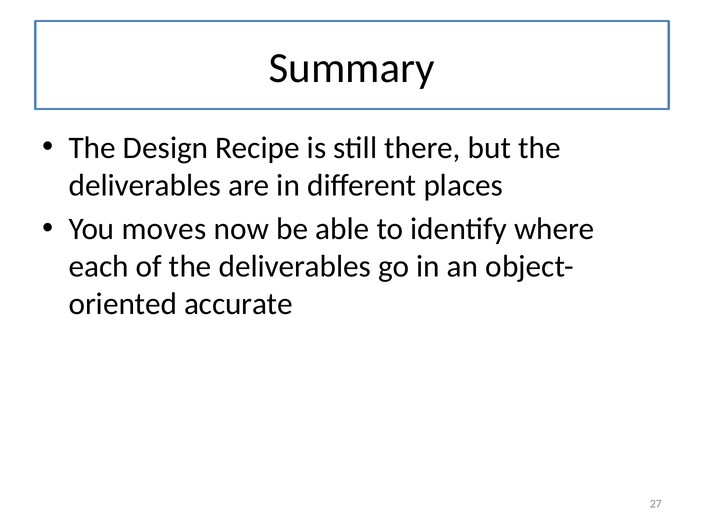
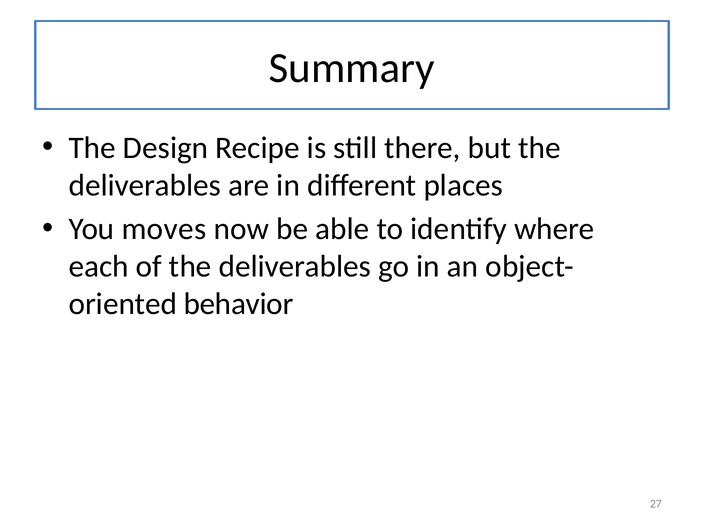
accurate: accurate -> behavior
